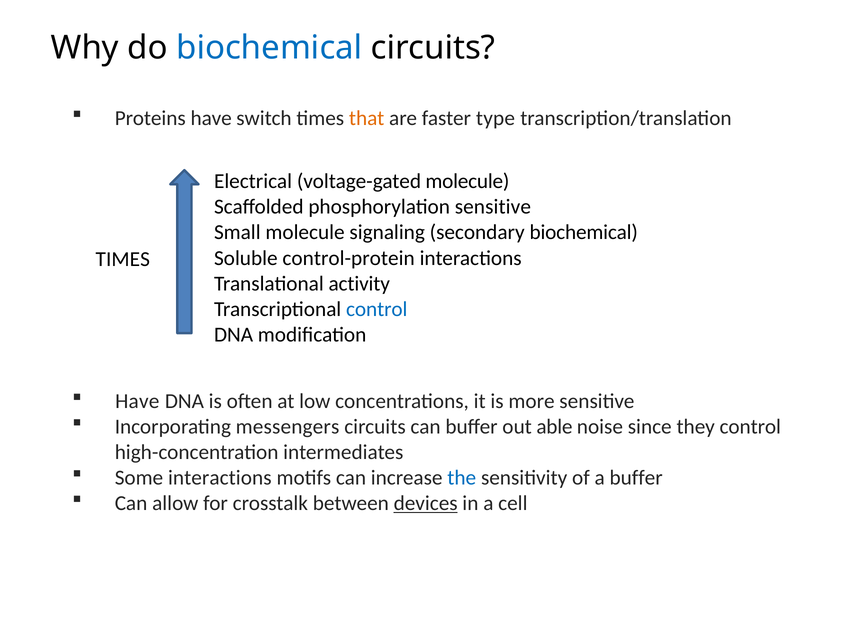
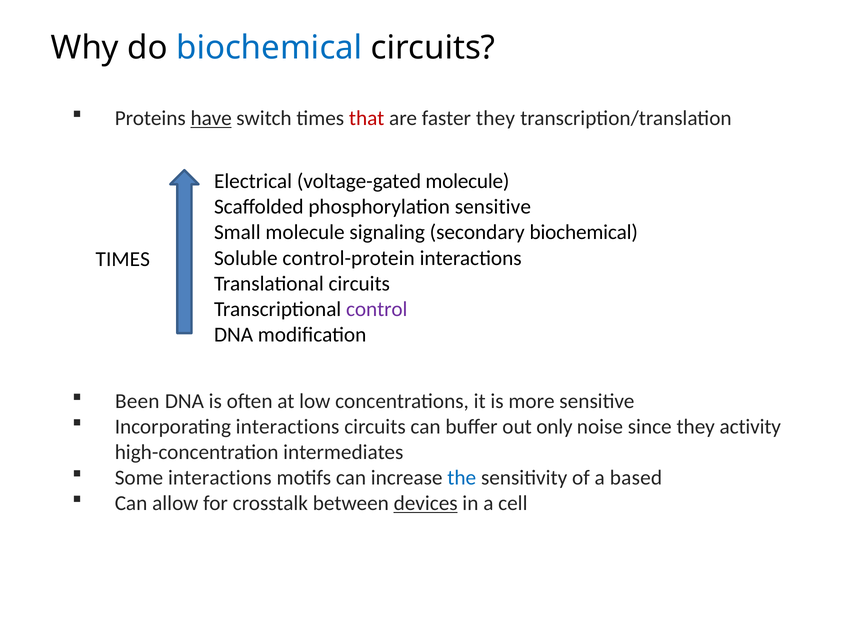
have at (211, 118) underline: none -> present
that colour: orange -> red
faster type: type -> they
Translational activity: activity -> circuits
control at (377, 309) colour: blue -> purple
Have at (137, 401): Have -> Been
Incorporating messengers: messengers -> interactions
able: able -> only
they control: control -> activity
a buffer: buffer -> based
